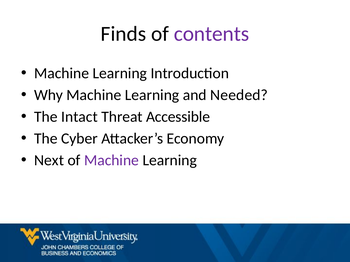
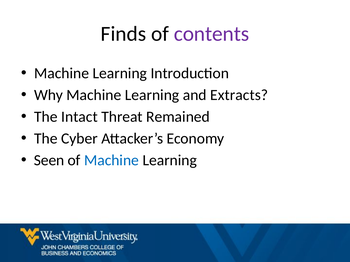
Needed: Needed -> Extracts
Accessible: Accessible -> Remained
Next: Next -> Seen
Machine at (111, 161) colour: purple -> blue
